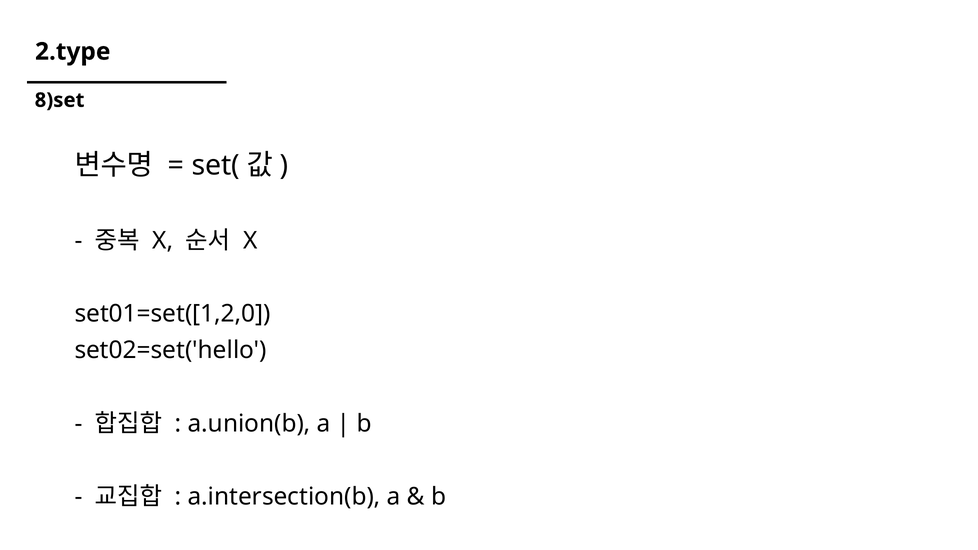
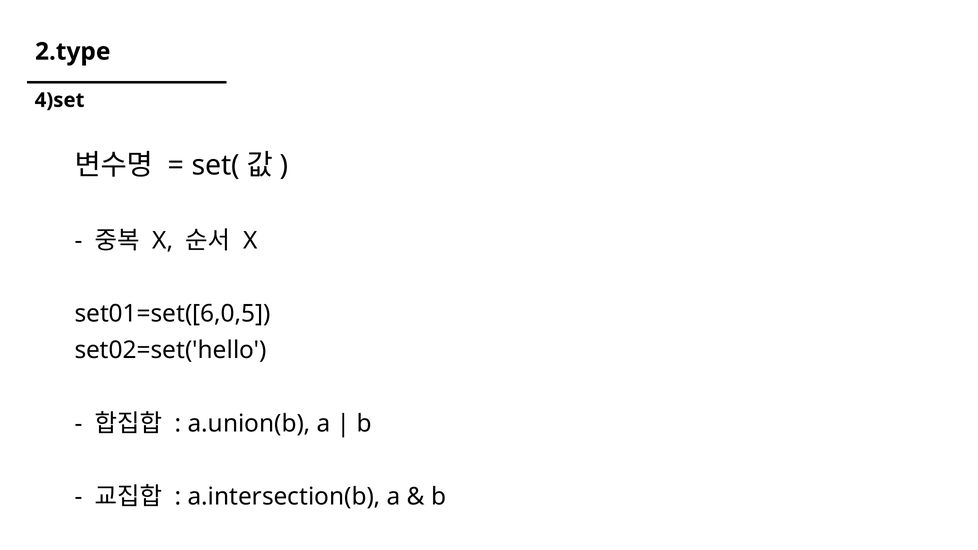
8)set: 8)set -> 4)set
set01=set([1,2,0: set01=set([1,2,0 -> set01=set([6,0,5
